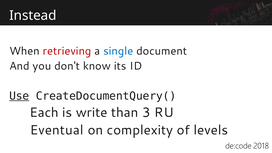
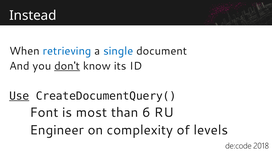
retrieving colour: red -> blue
don't underline: none -> present
Each: Each -> Font
write: write -> most
3: 3 -> 6
Eventual: Eventual -> Engineer
